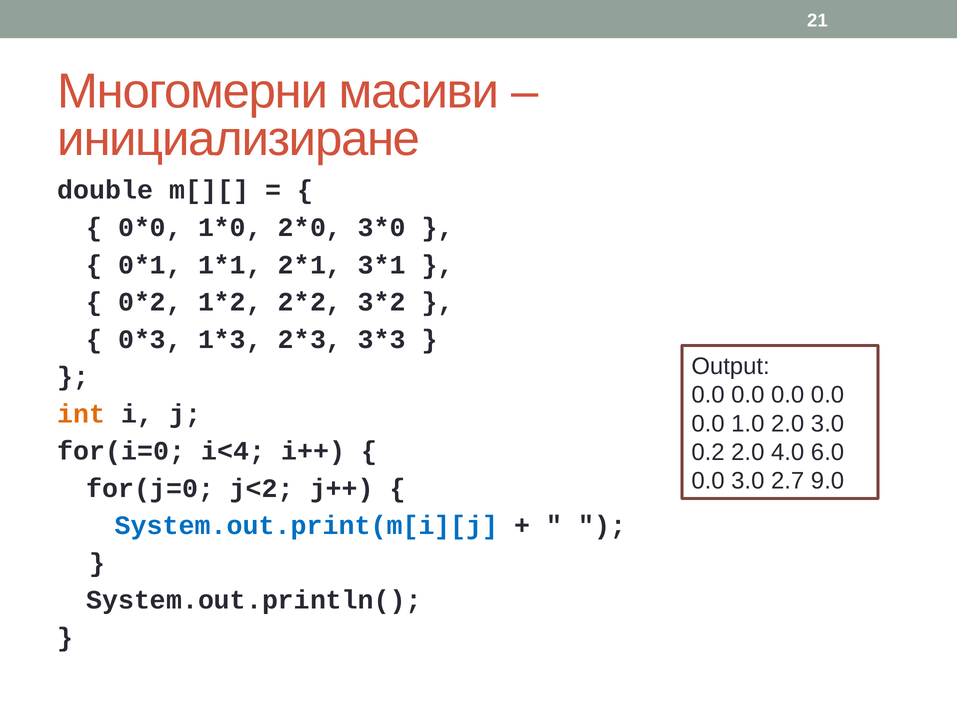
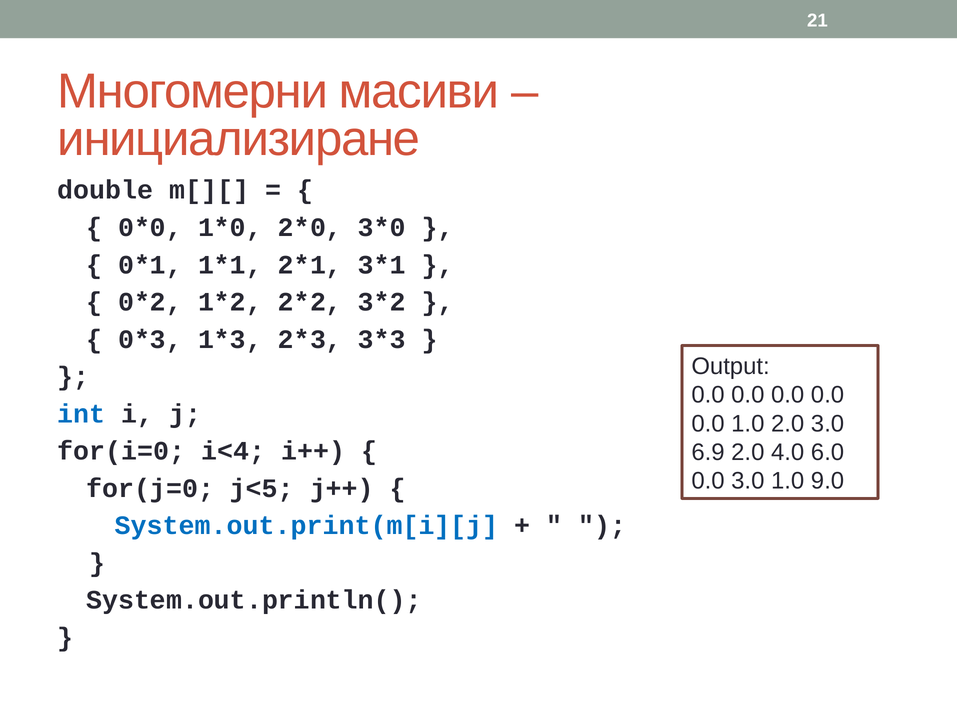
int colour: orange -> blue
0.2: 0.2 -> 6.9
3.0 2.7: 2.7 -> 1.0
j<2: j<2 -> j<5
